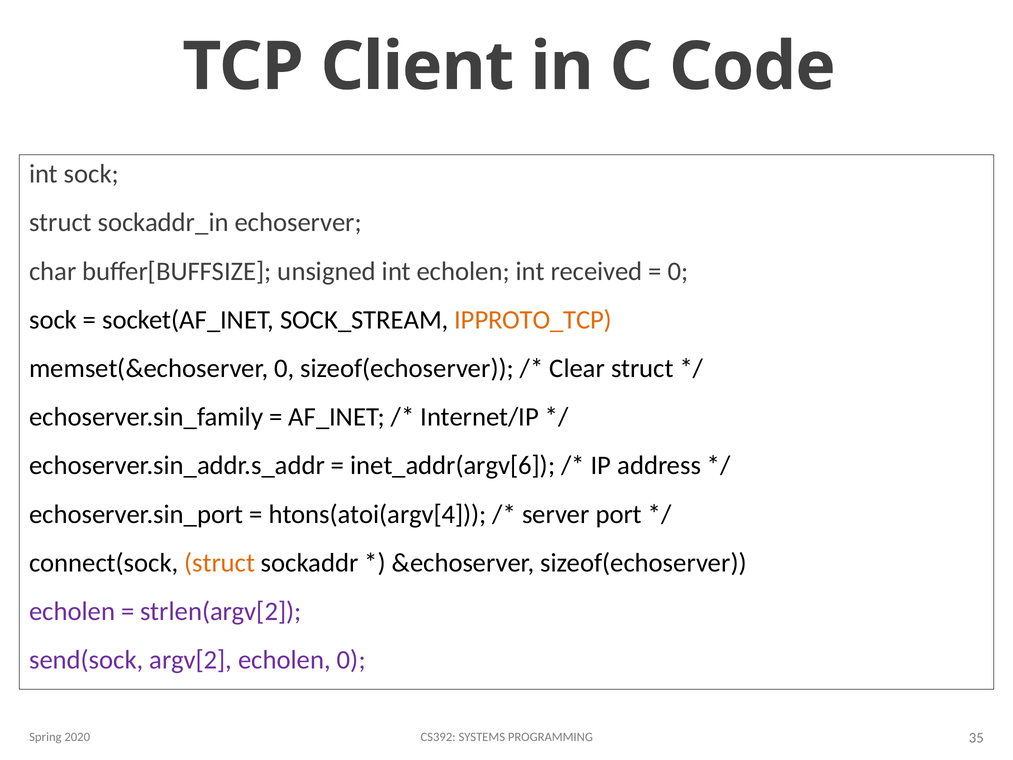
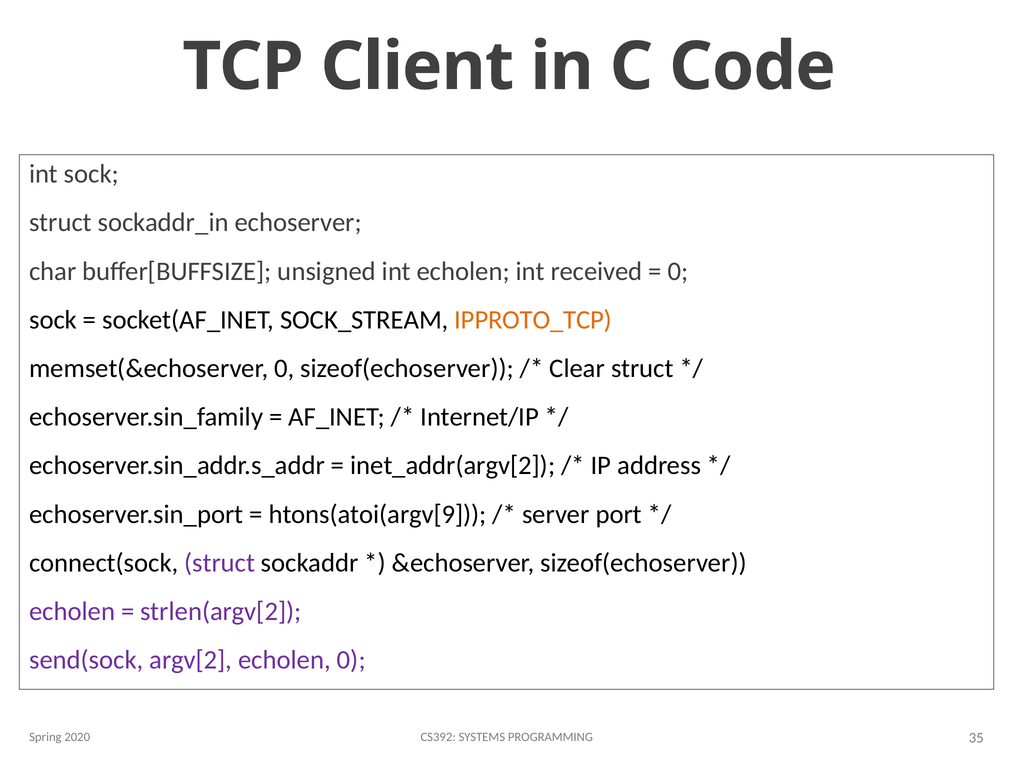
inet_addr(argv[6: inet_addr(argv[6 -> inet_addr(argv[2
htons(atoi(argv[4: htons(atoi(argv[4 -> htons(atoi(argv[9
struct at (220, 563) colour: orange -> purple
